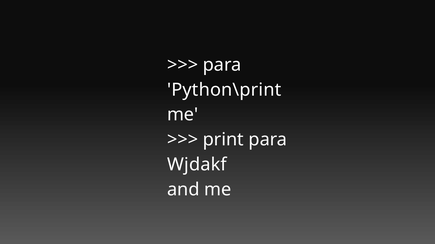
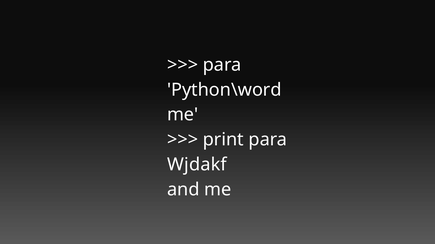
Python\print: Python\print -> Python\word
